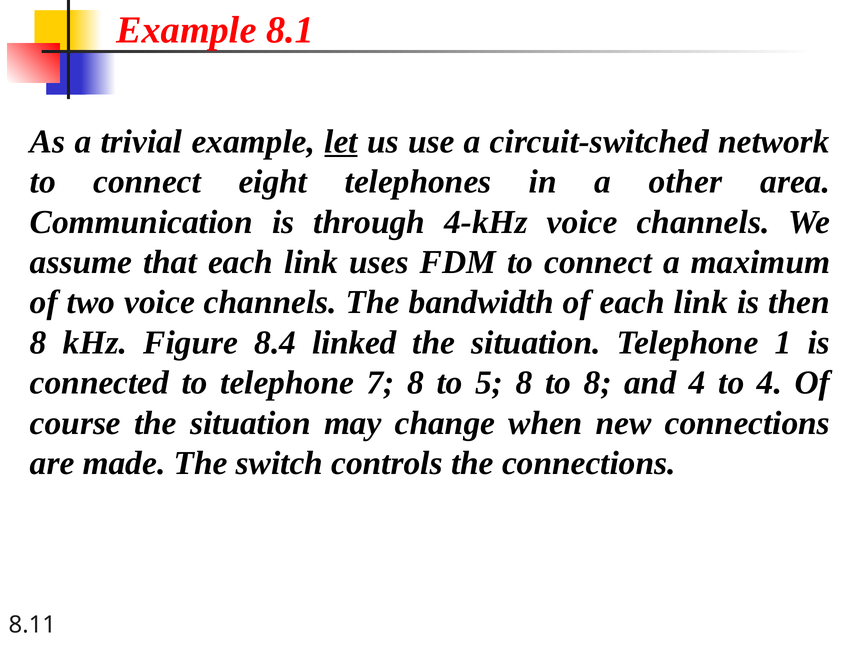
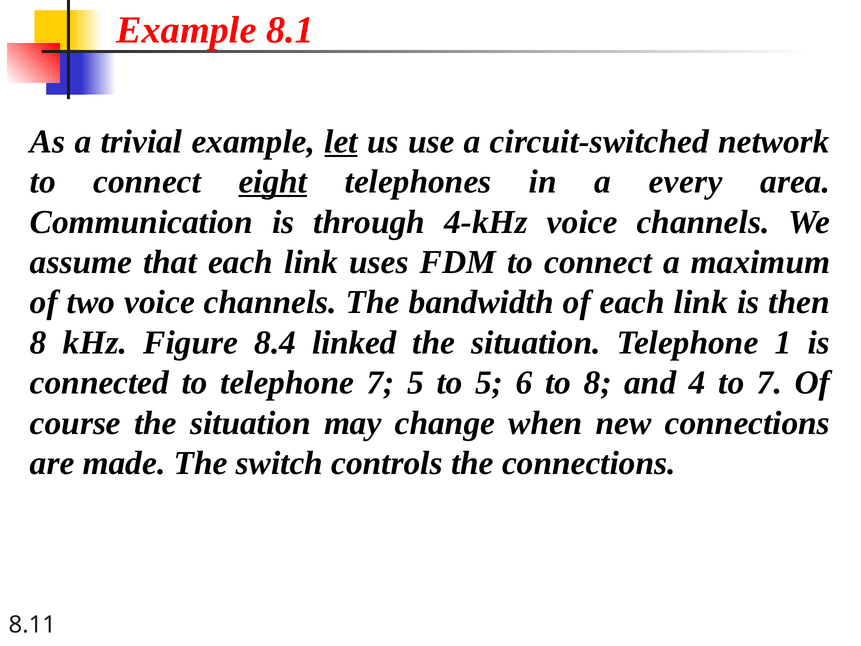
eight underline: none -> present
other: other -> every
7 8: 8 -> 5
5 8: 8 -> 6
to 4: 4 -> 7
